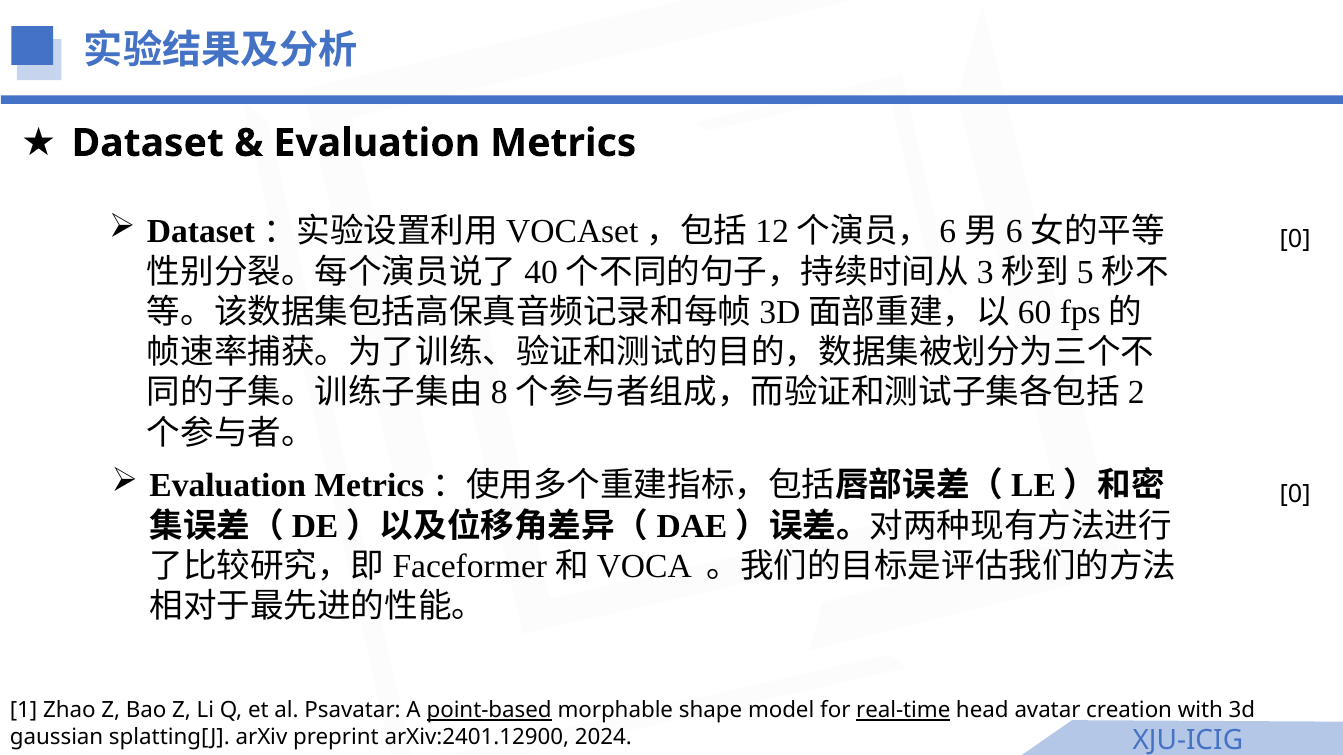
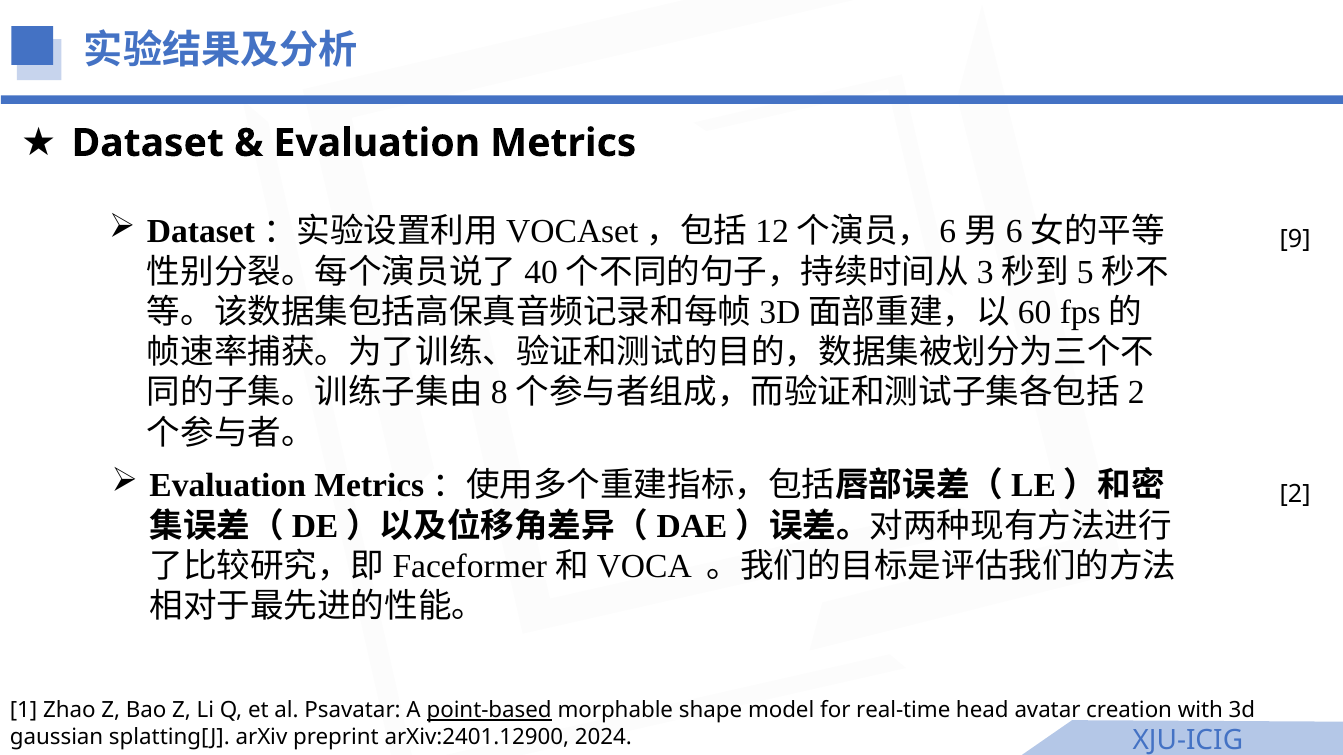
0 at (1295, 239): 0 -> 9
0 at (1295, 495): 0 -> 2
real-time underline: present -> none
